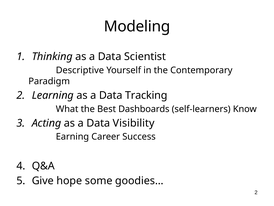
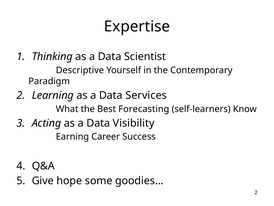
Modeling: Modeling -> Expertise
Tracking: Tracking -> Services
Dashboards: Dashboards -> Forecasting
